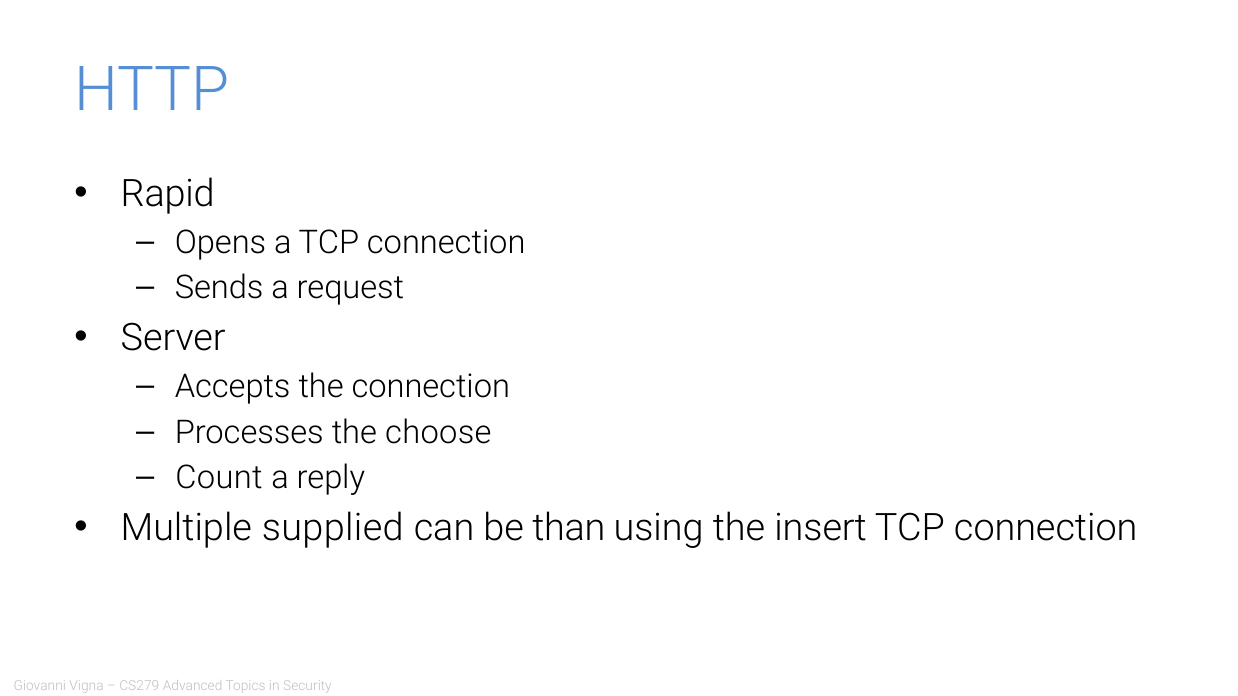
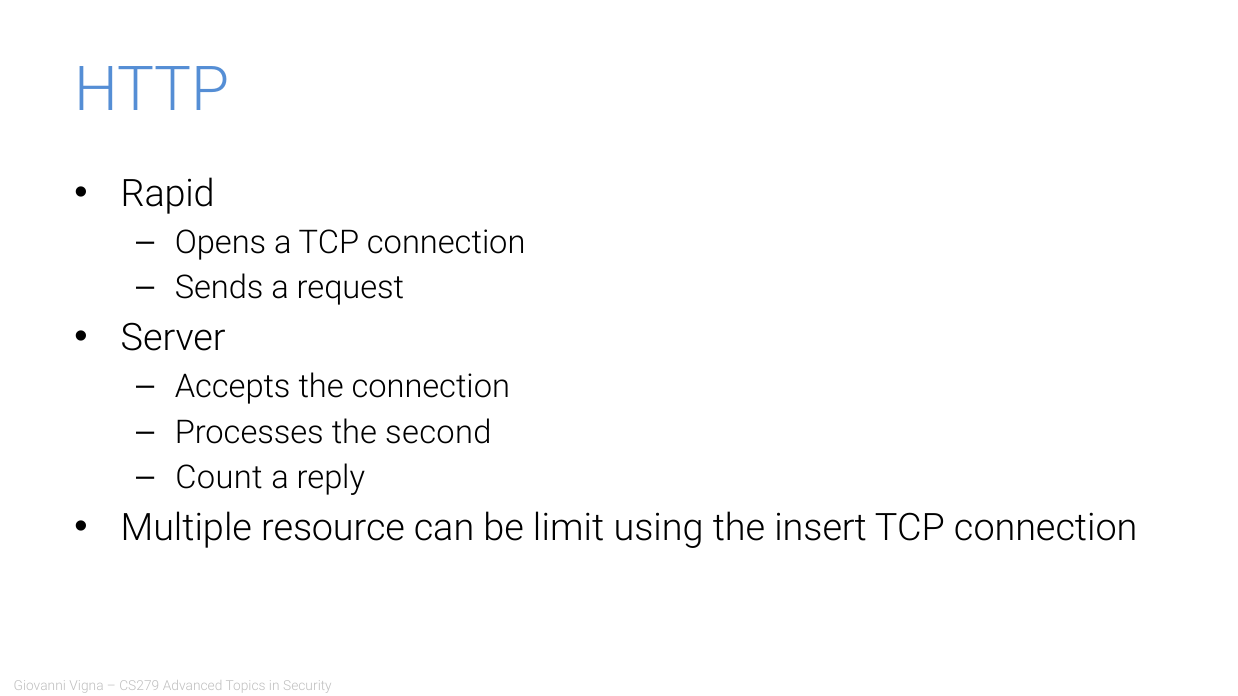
choose: choose -> second
supplied: supplied -> resource
than: than -> limit
